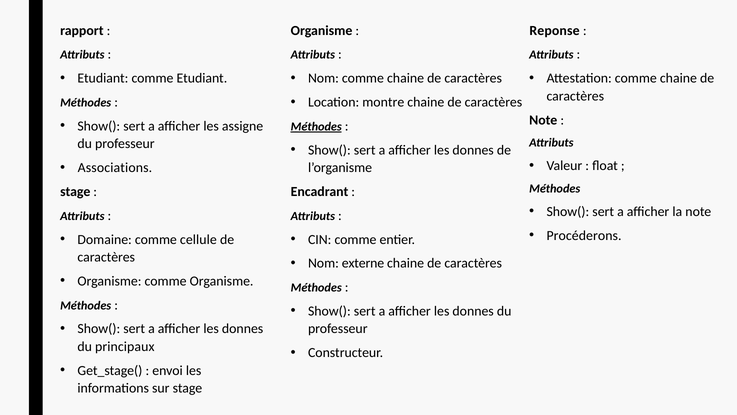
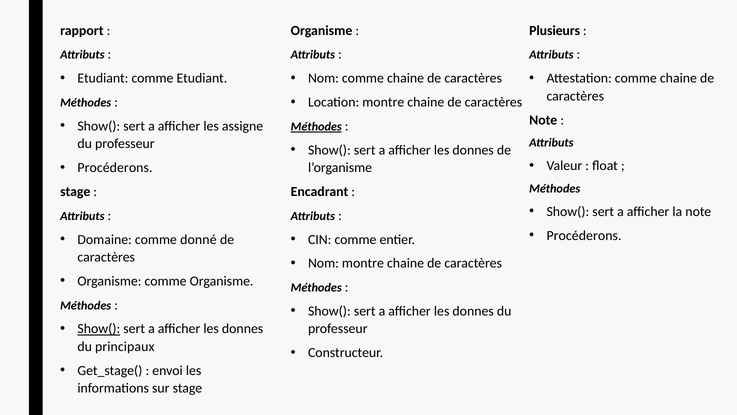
Reponse: Reponse -> Plusieurs
Associations at (115, 168): Associations -> Procéderons
cellule: cellule -> donné
Nom externe: externe -> montre
Show( at (99, 329) underline: none -> present
